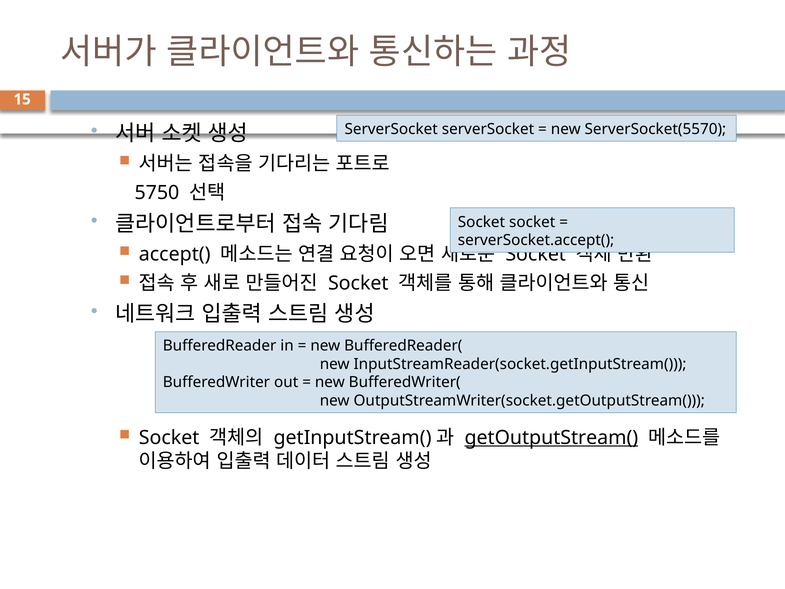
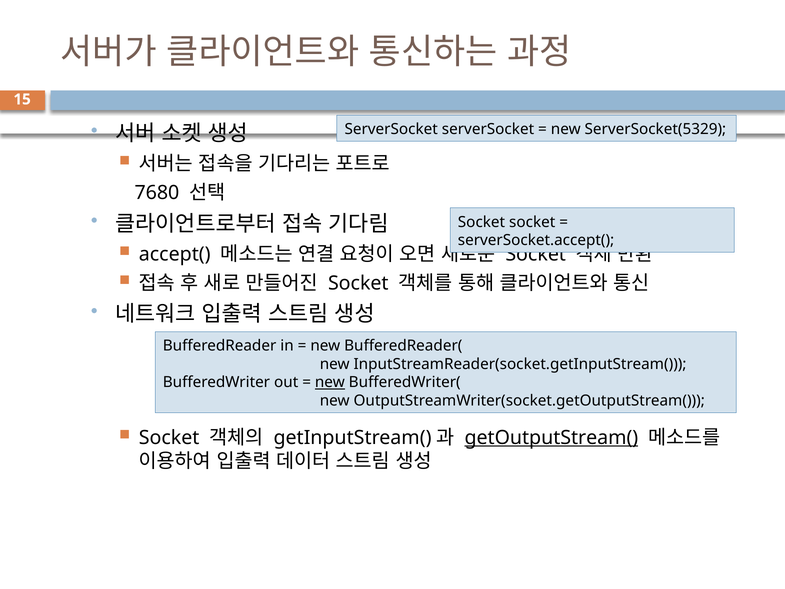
ServerSocket(5570: ServerSocket(5570 -> ServerSocket(5329
5750: 5750 -> 7680
new at (330, 382) underline: none -> present
